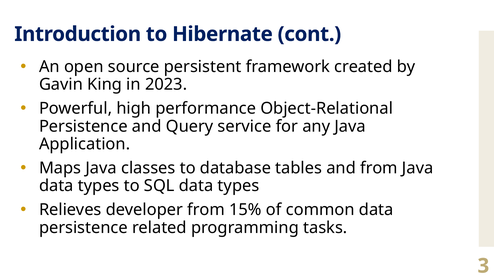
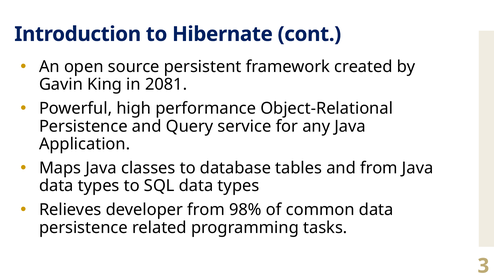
2023: 2023 -> 2081
15%: 15% -> 98%
